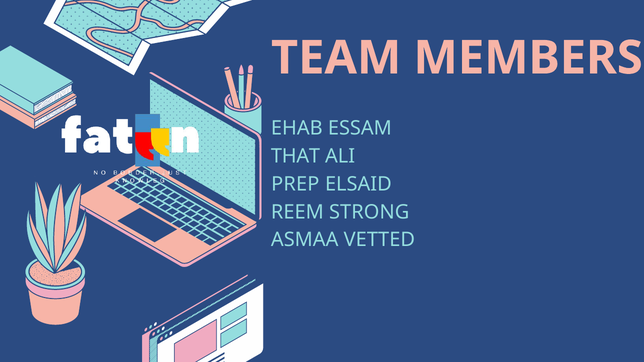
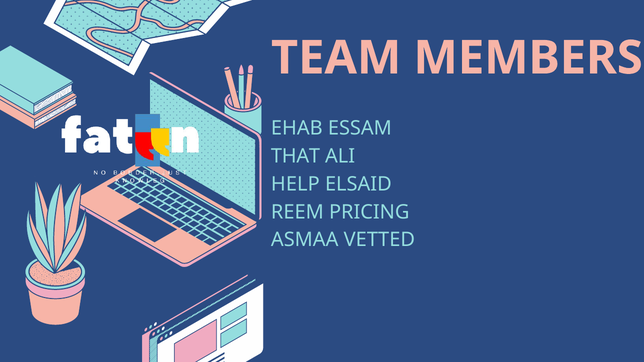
PREP: PREP -> HELP
STRONG: STRONG -> PRICING
